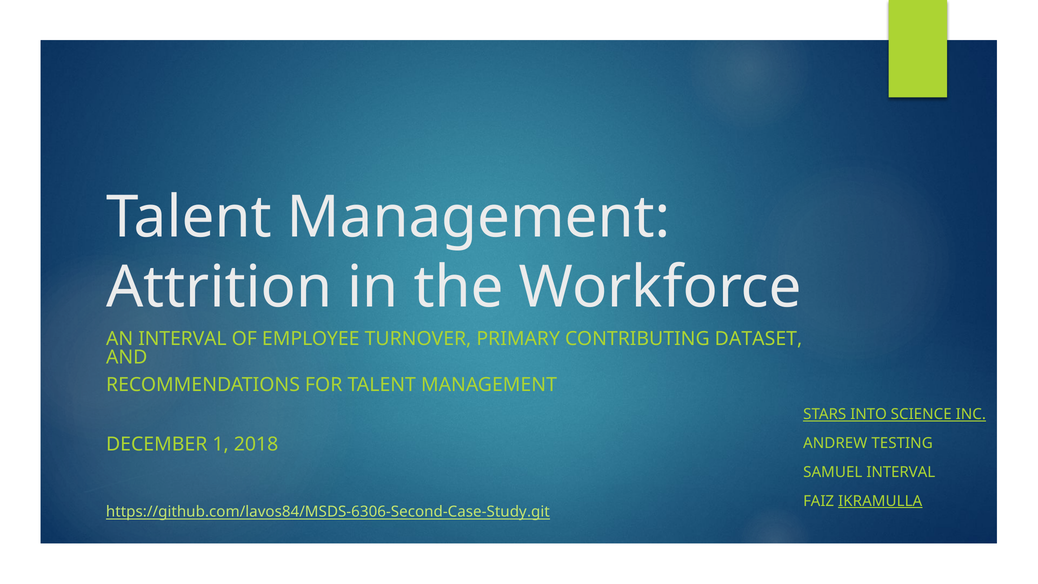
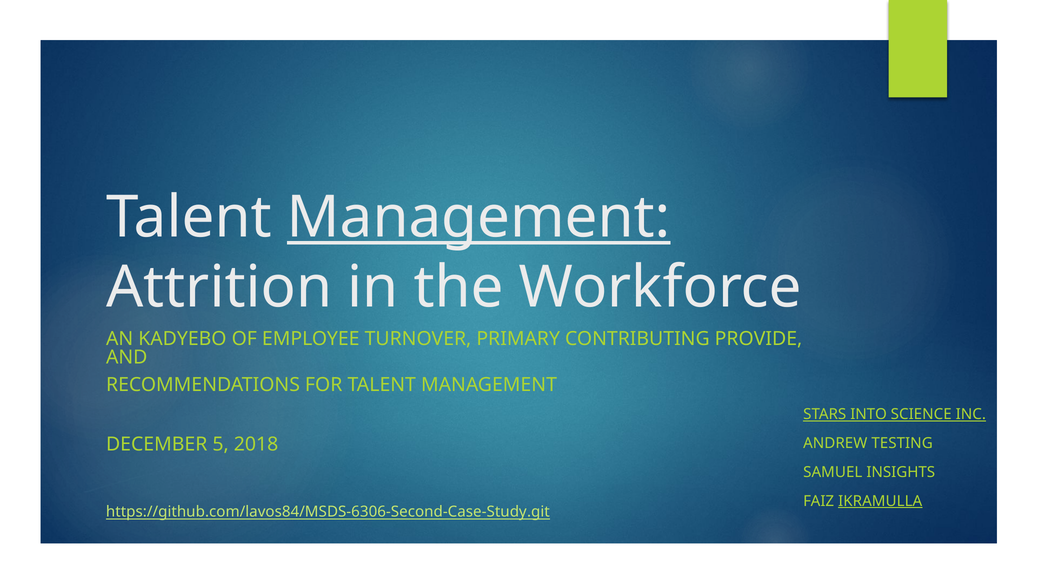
Management at (479, 218) underline: none -> present
AN INTERVAL: INTERVAL -> KADYEBO
DATASET: DATASET -> PROVIDE
1: 1 -> 5
SAMUEL INTERVAL: INTERVAL -> INSIGHTS
